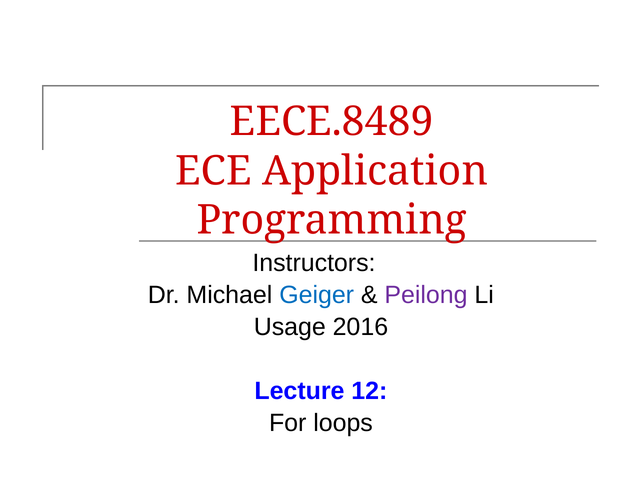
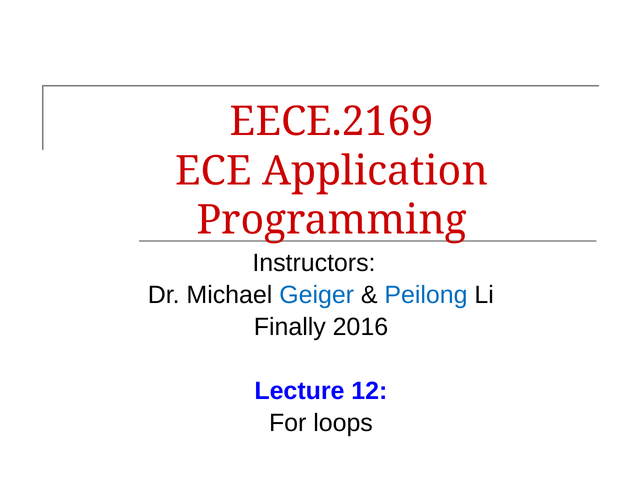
EECE.8489: EECE.8489 -> EECE.2169
Peilong colour: purple -> blue
Usage: Usage -> Finally
